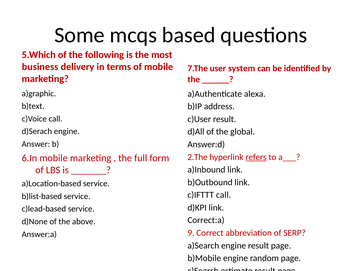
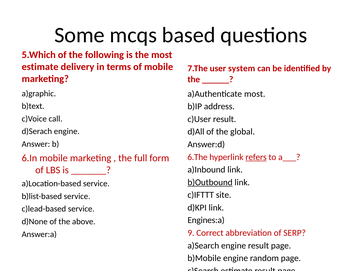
business at (40, 67): business -> estimate
a)Authenticate alexa: alexa -> most
2.The: 2.The -> 6.The
b)Outbound underline: none -> present
c)IFTTT call: call -> site
Correct:a: Correct:a -> Engines:a
